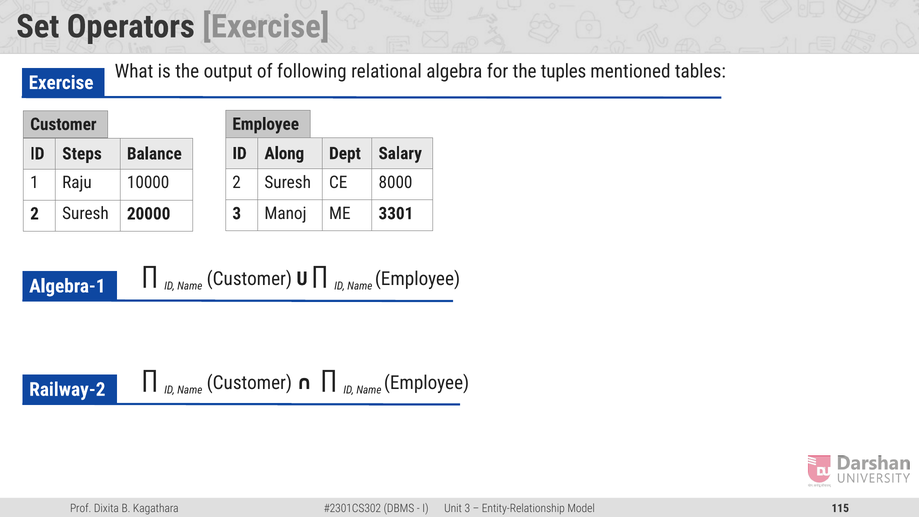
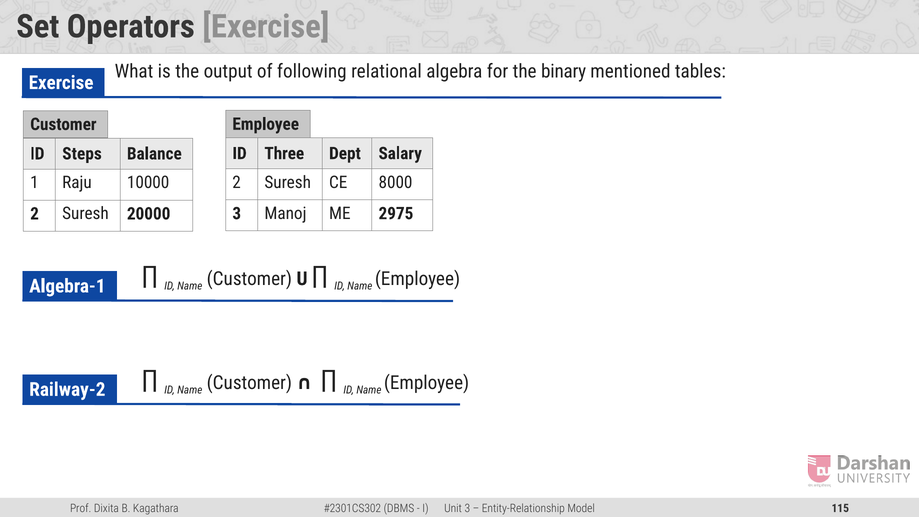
tuples: tuples -> binary
Along: Along -> Three
3301: 3301 -> 2975
